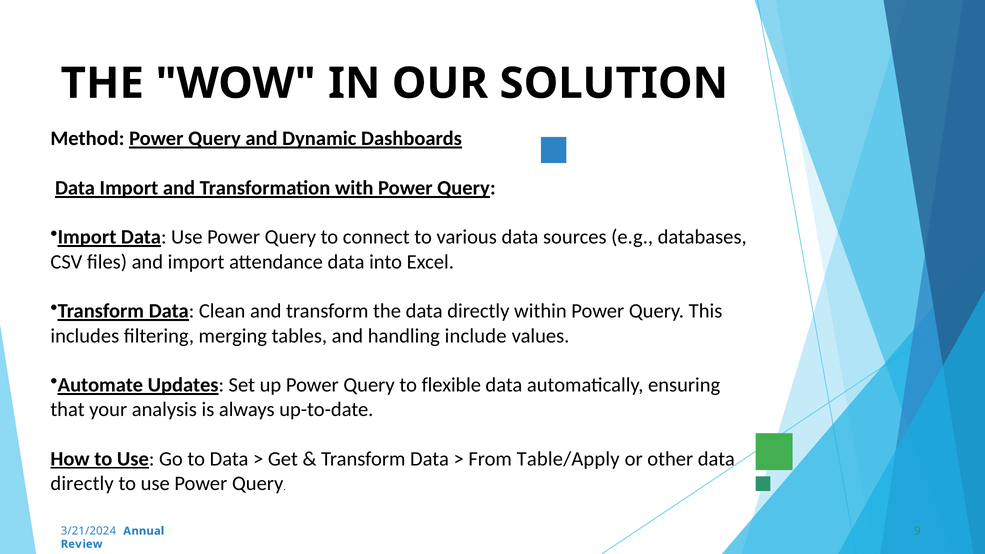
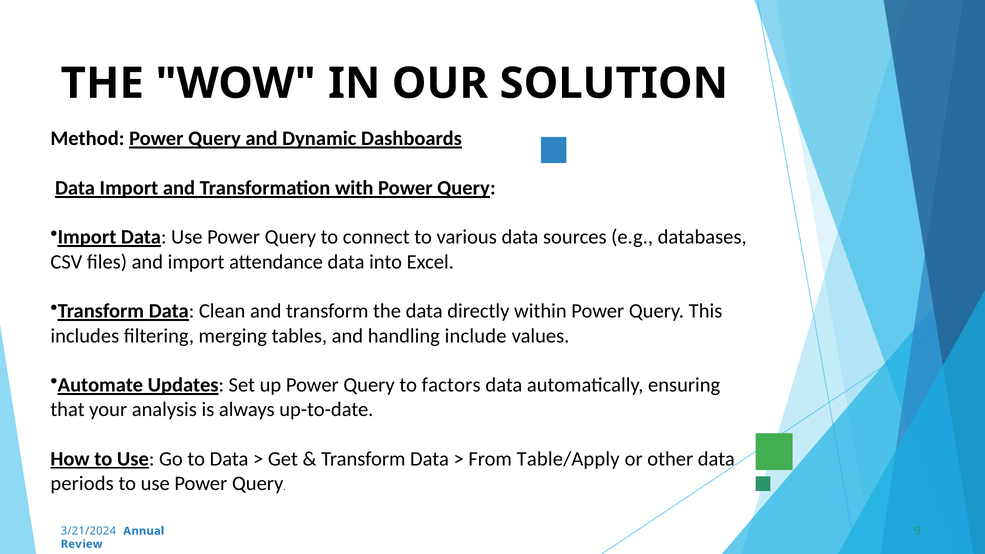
flexible: flexible -> factors
directly at (82, 484): directly -> periods
